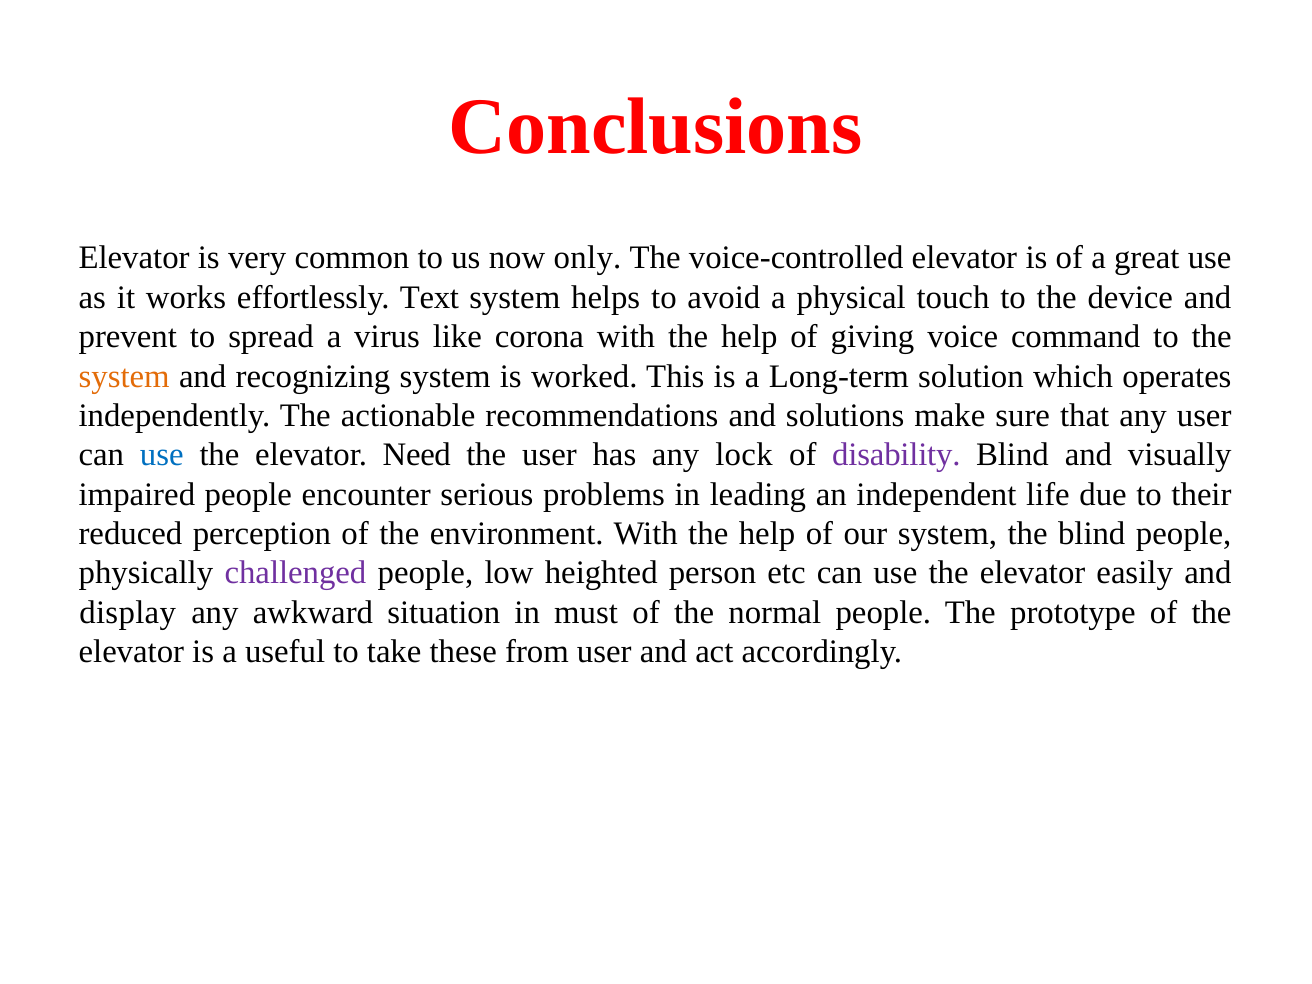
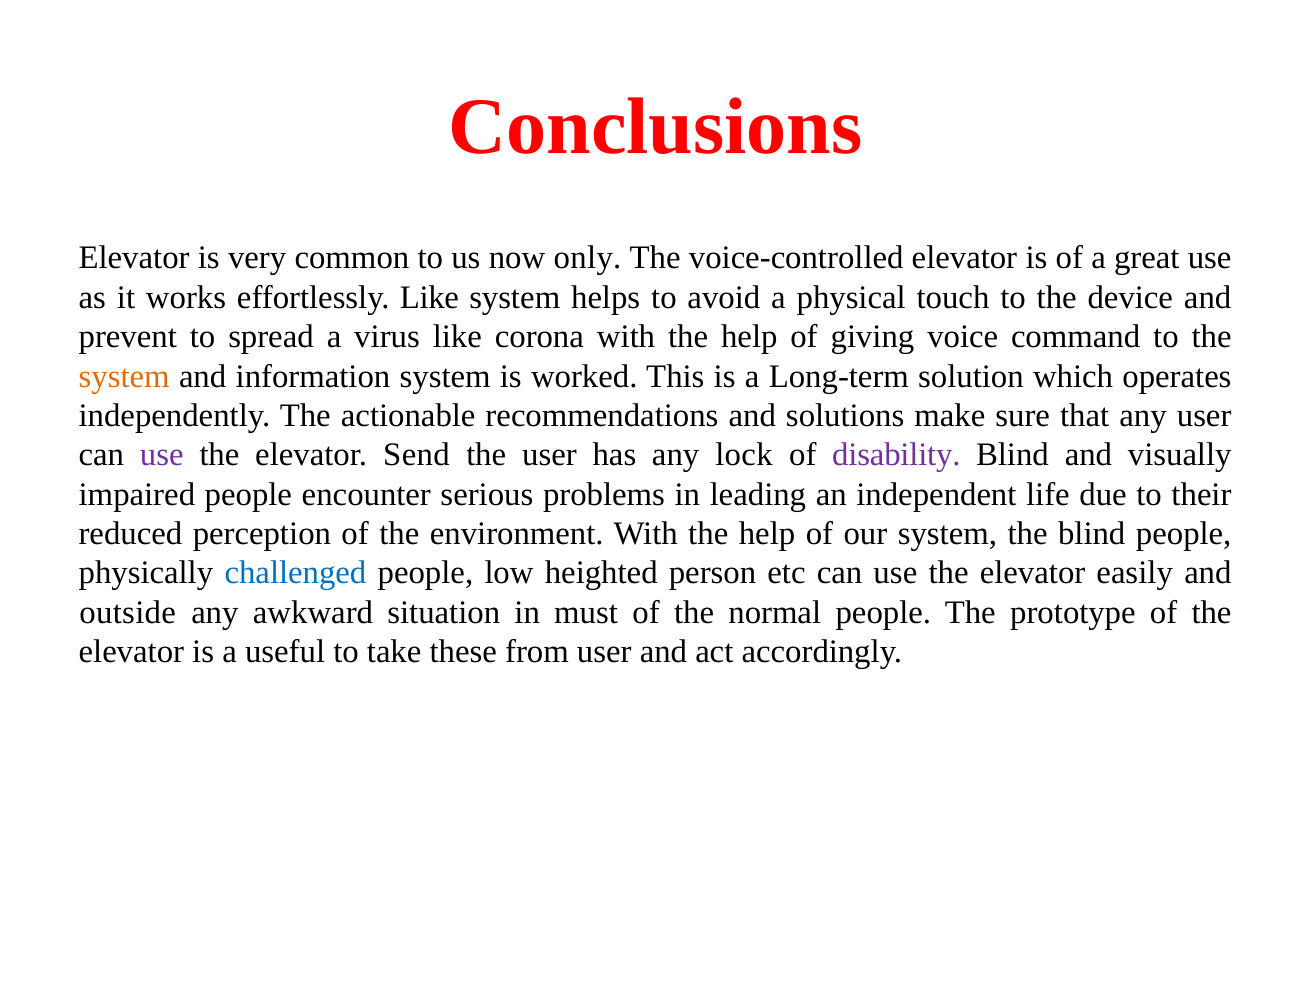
effortlessly Text: Text -> Like
recognizing: recognizing -> information
use at (162, 455) colour: blue -> purple
Need: Need -> Send
challenged colour: purple -> blue
display: display -> outside
